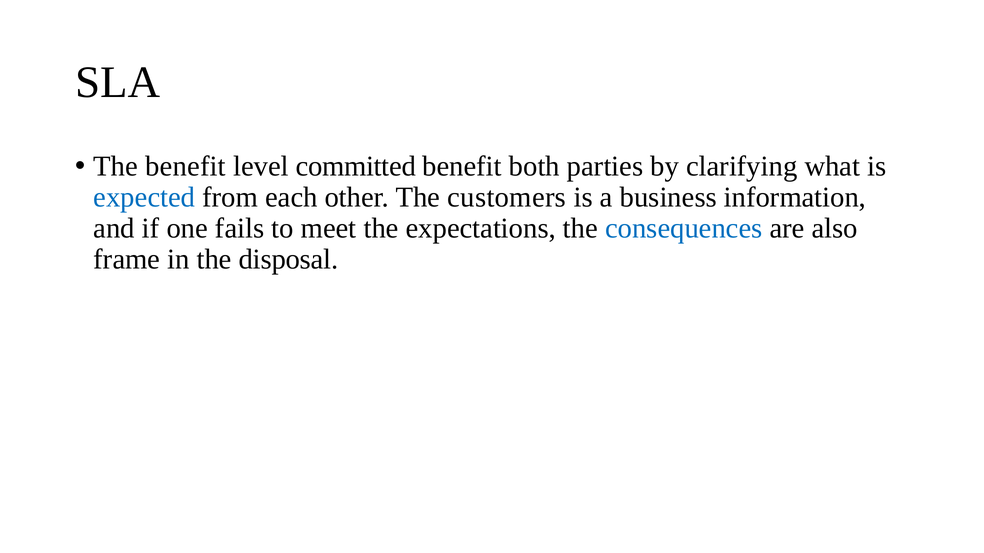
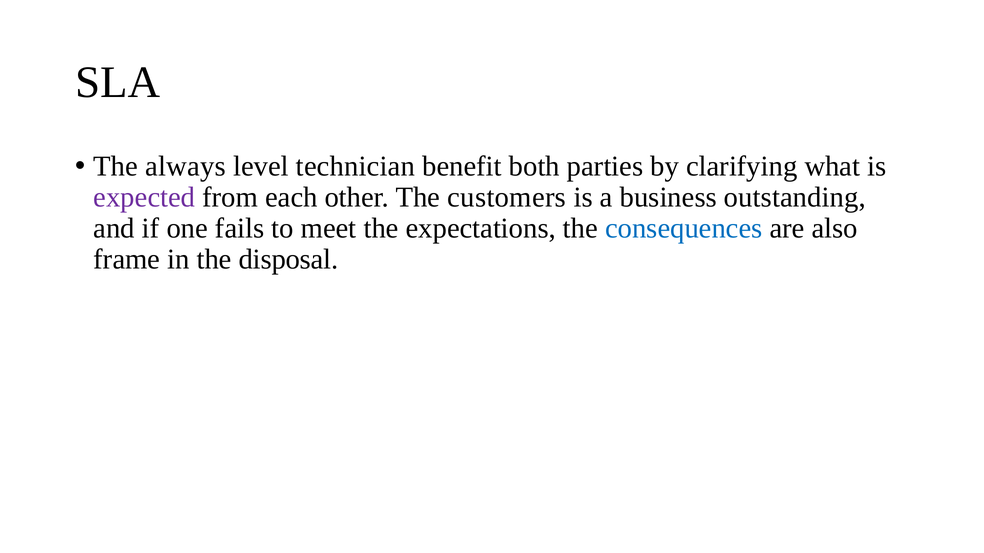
The benefit: benefit -> always
committed: committed -> technician
expected colour: blue -> purple
information: information -> outstanding
